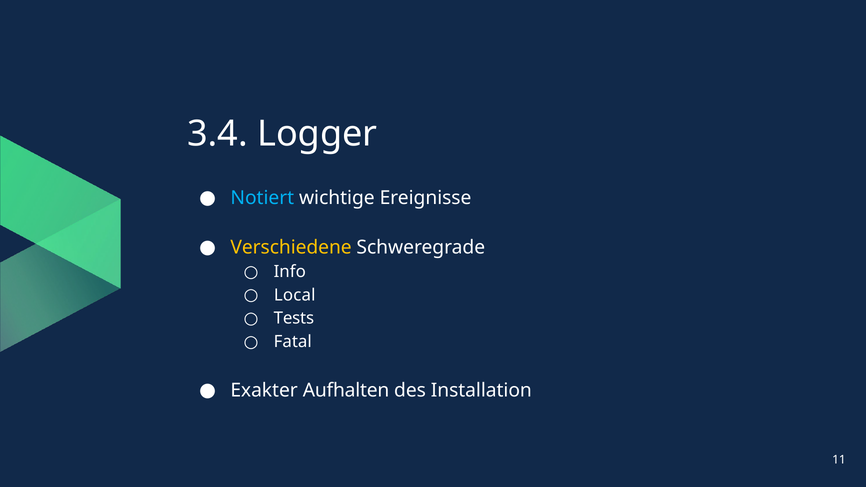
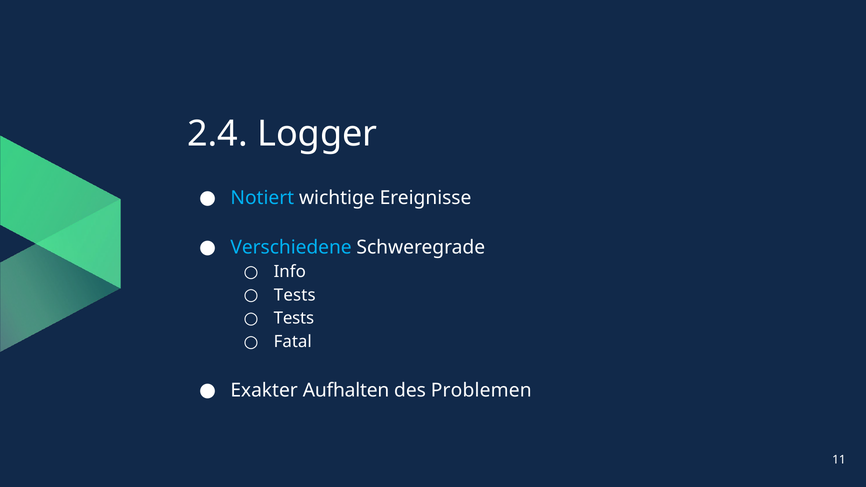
3.4: 3.4 -> 2.4
Verschiedene colour: yellow -> light blue
Local at (295, 295): Local -> Tests
Installation: Installation -> Problemen
